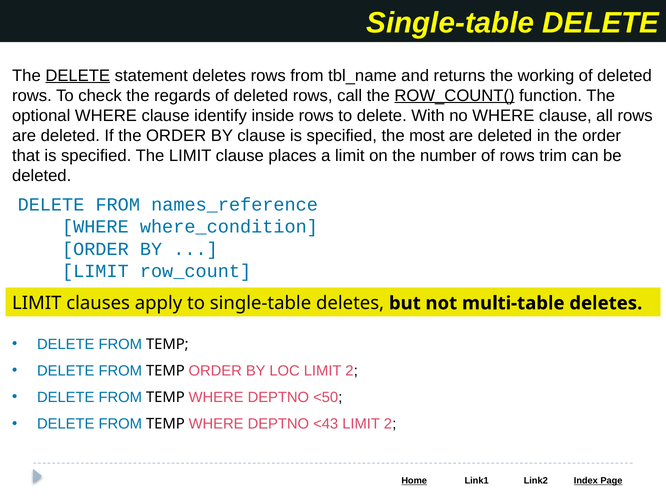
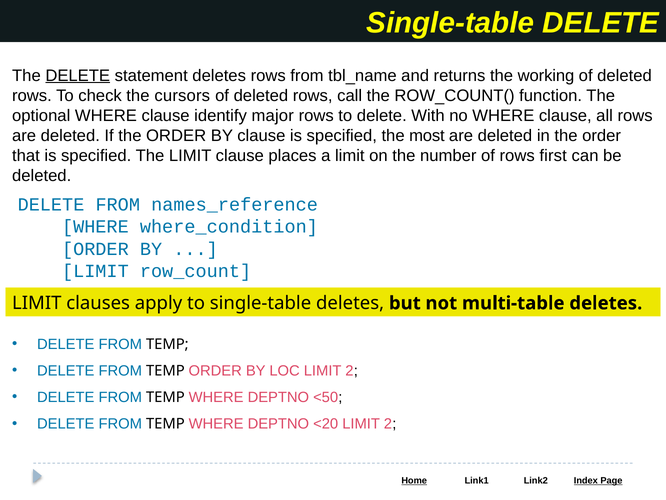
regards: regards -> cursors
ROW_COUNT( underline: present -> none
inside: inside -> major
trim: trim -> first
<43: <43 -> <20
